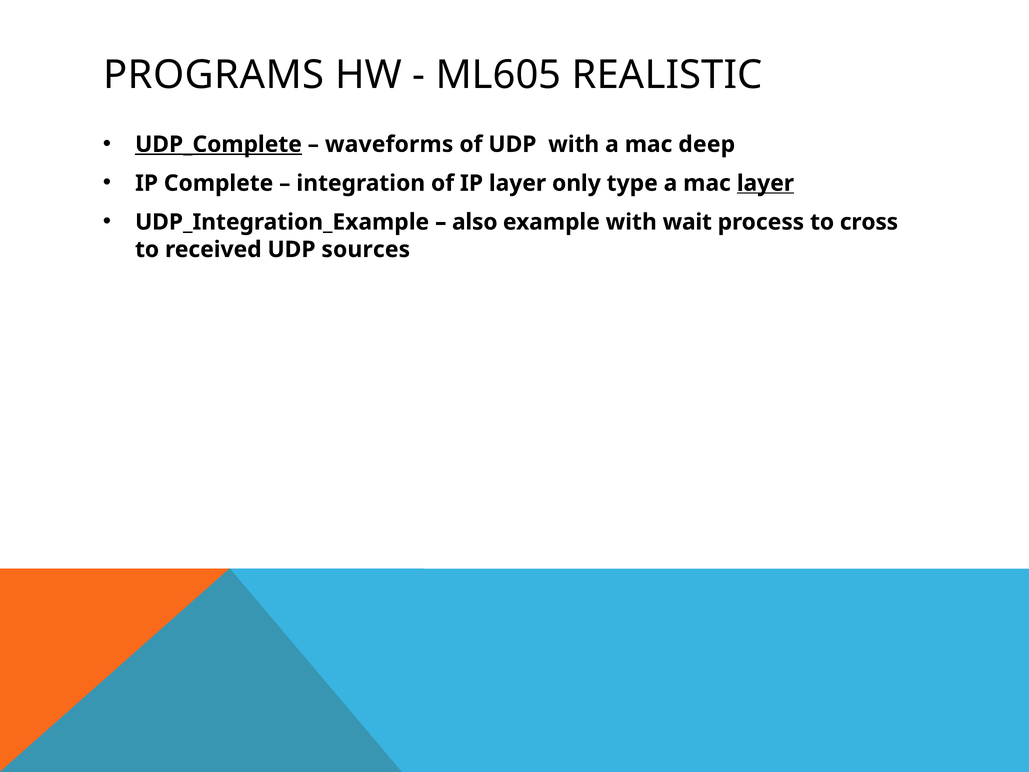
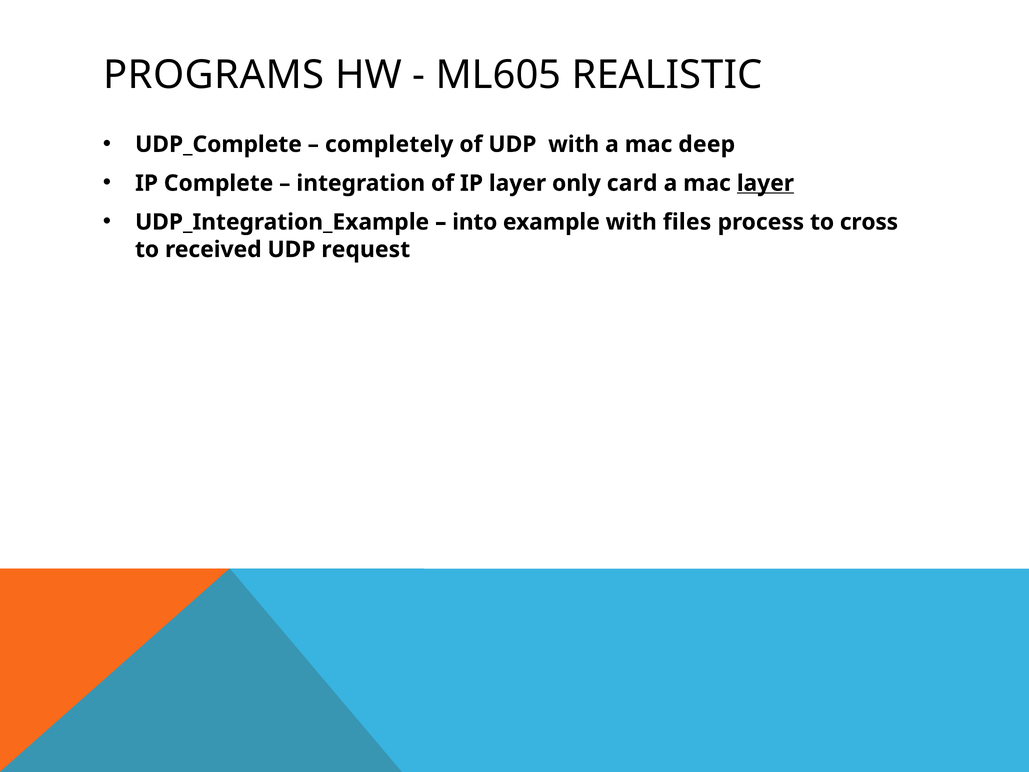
UDP_Complete underline: present -> none
waveforms: waveforms -> completely
type: type -> card
also: also -> into
wait: wait -> files
sources: sources -> request
